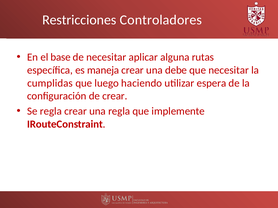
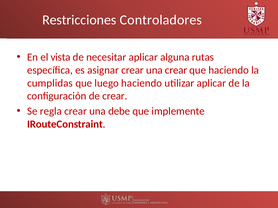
base: base -> vista
maneja: maneja -> asignar
una debe: debe -> crear
que necesitar: necesitar -> haciendo
utilizar espera: espera -> aplicar
una regla: regla -> debe
